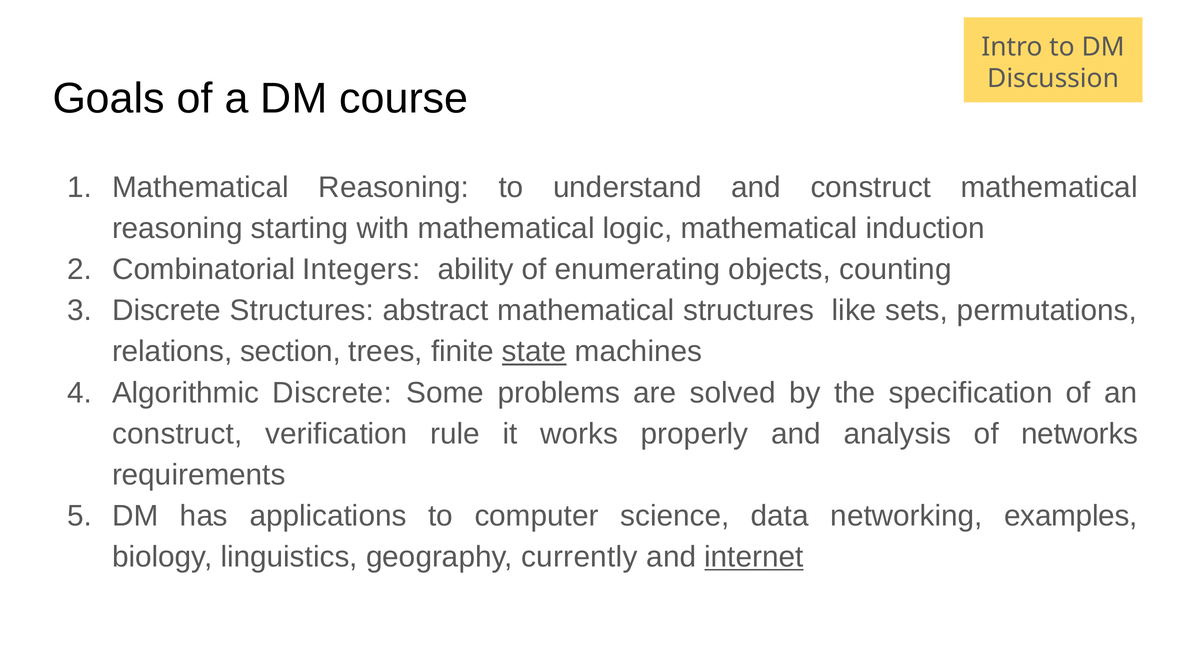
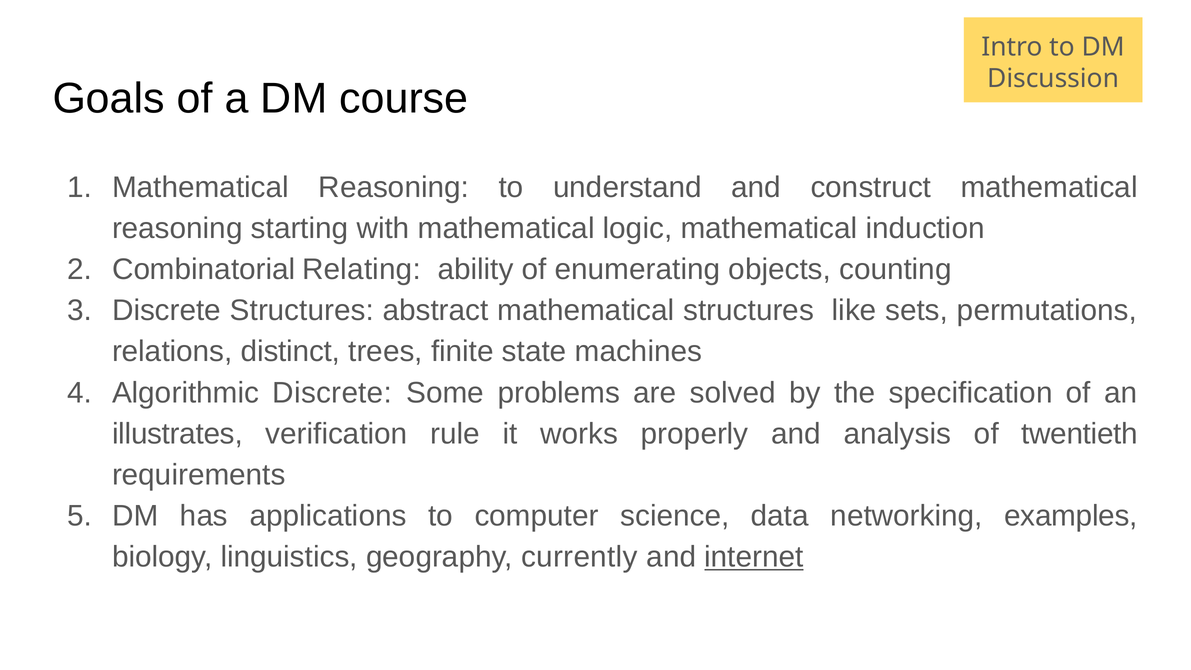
Integers: Integers -> Relating
section: section -> distinct
state underline: present -> none
construct at (177, 434): construct -> illustrates
networks: networks -> twentieth
